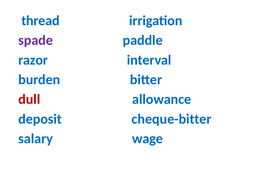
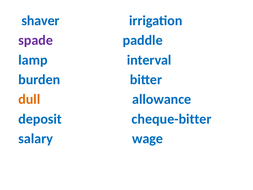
thread: thread -> shaver
razor: razor -> lamp
dull colour: red -> orange
